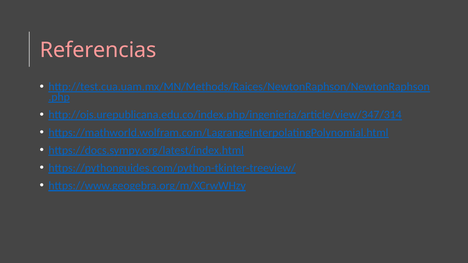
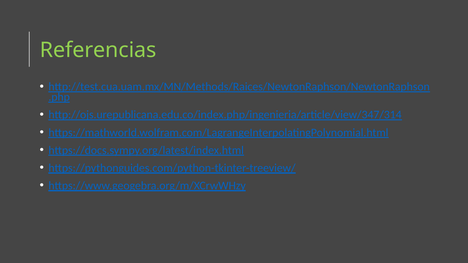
Referencias colour: pink -> light green
